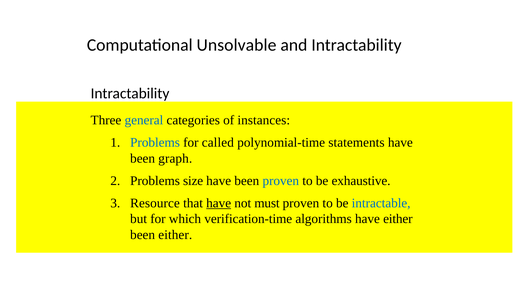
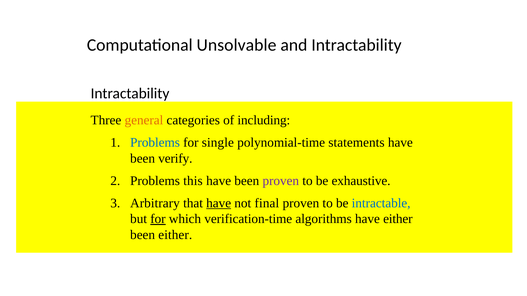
general colour: blue -> orange
instances: instances -> including
called: called -> single
graph: graph -> verify
size: size -> this
proven at (281, 181) colour: blue -> purple
Resource: Resource -> Arbitrary
must: must -> final
for at (158, 219) underline: none -> present
